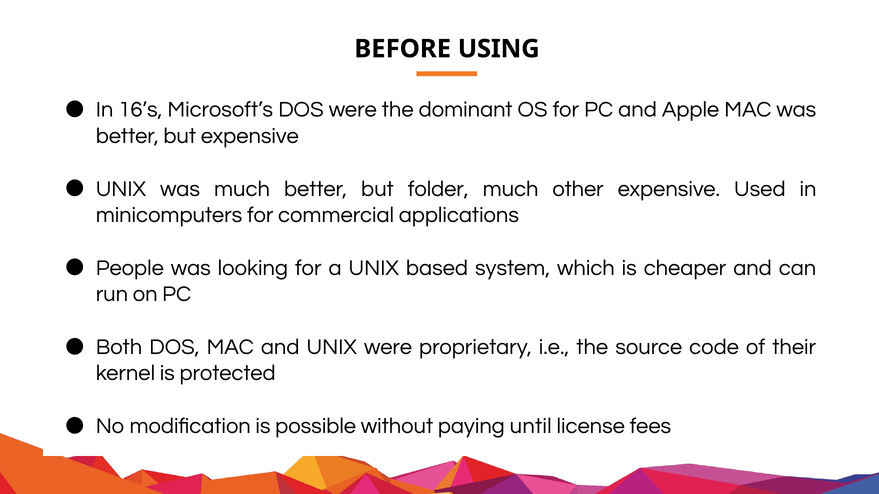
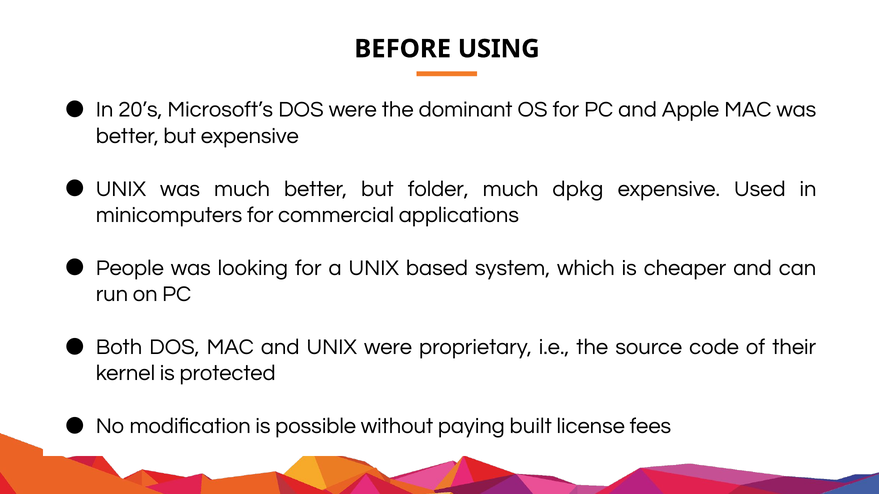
16’s: 16’s -> 20’s
other: other -> dpkg
until: until -> built
